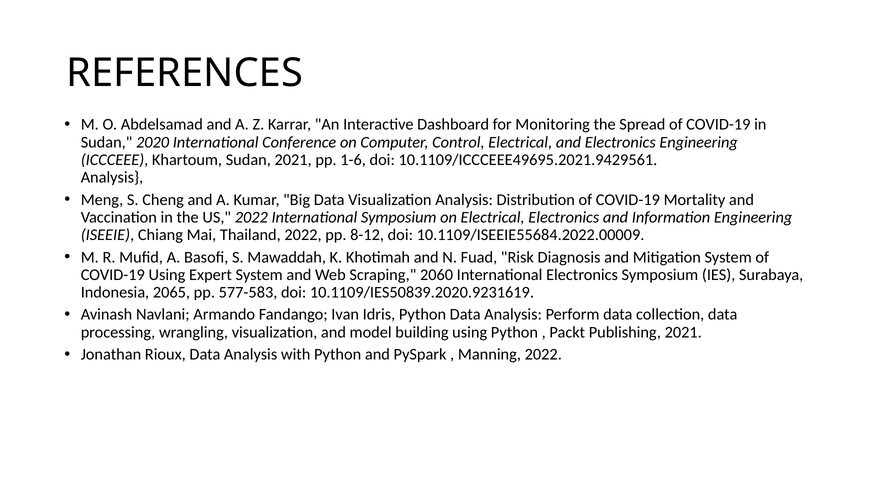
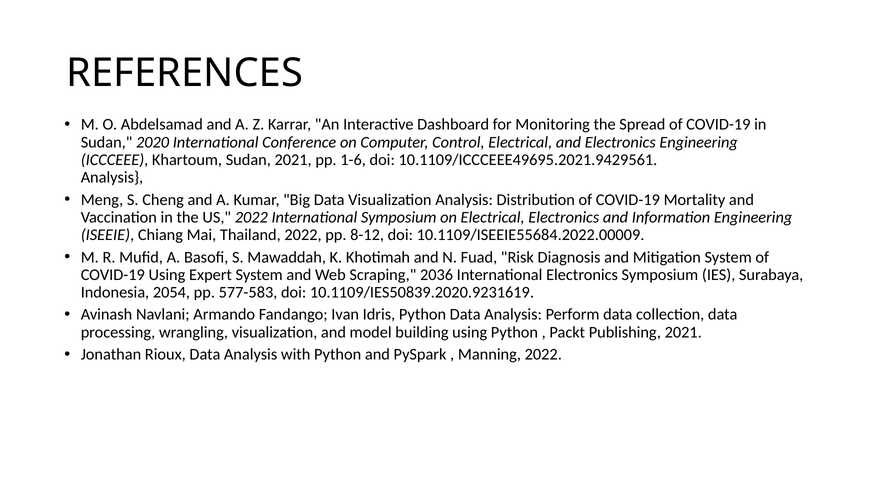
2060: 2060 -> 2036
2065: 2065 -> 2054
